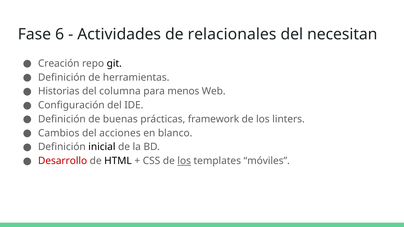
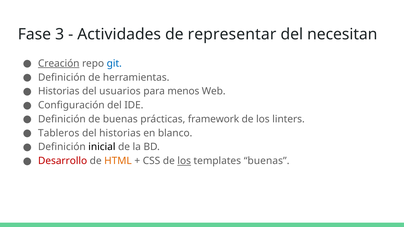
6: 6 -> 3
relacionales: relacionales -> representar
Creación underline: none -> present
git colour: black -> blue
columna: columna -> usuarios
Cambios: Cambios -> Tableros
del acciones: acciones -> historias
HTML colour: black -> orange
templates móviles: móviles -> buenas
